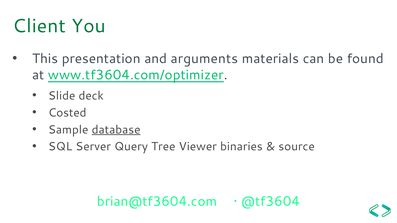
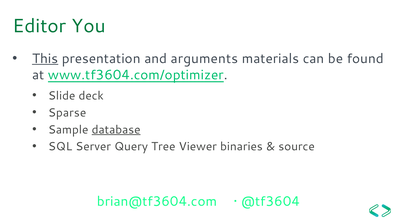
Client: Client -> Editor
This underline: none -> present
Costed: Costed -> Sparse
